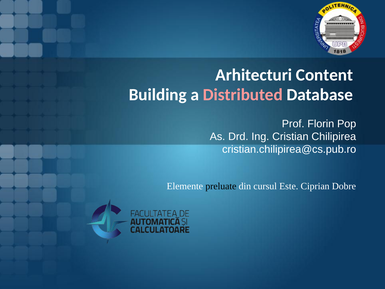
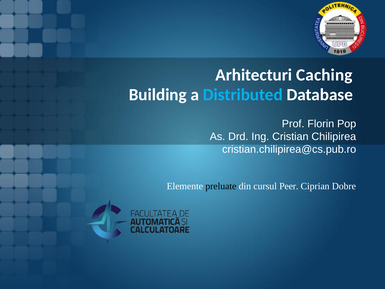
Content: Content -> Caching
Distributed colour: pink -> light blue
Este: Este -> Peer
